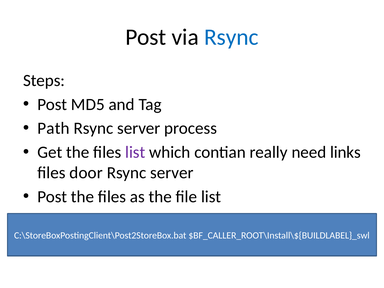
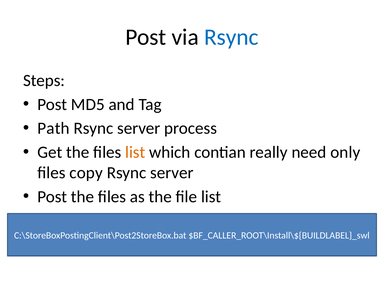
list at (135, 152) colour: purple -> orange
links: links -> only
door: door -> copy
